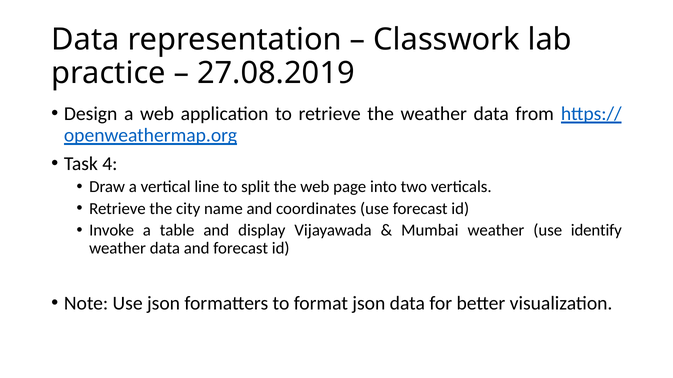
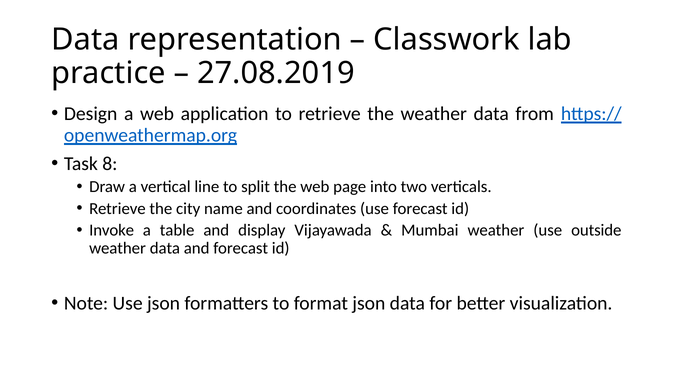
4: 4 -> 8
identify: identify -> outside
